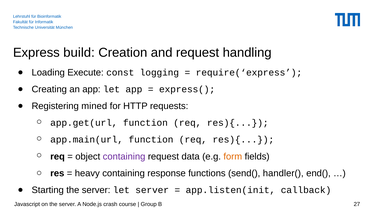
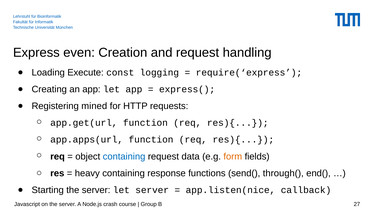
build: build -> even
app.main(url: app.main(url -> app.apps(url
containing at (124, 156) colour: purple -> blue
handler(: handler( -> through(
app.listen(init: app.listen(init -> app.listen(nice
